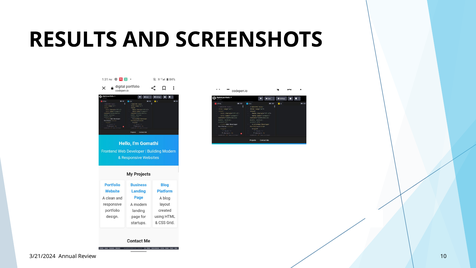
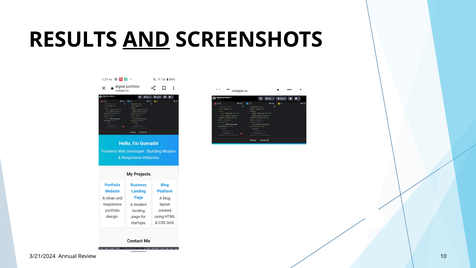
AND underline: none -> present
